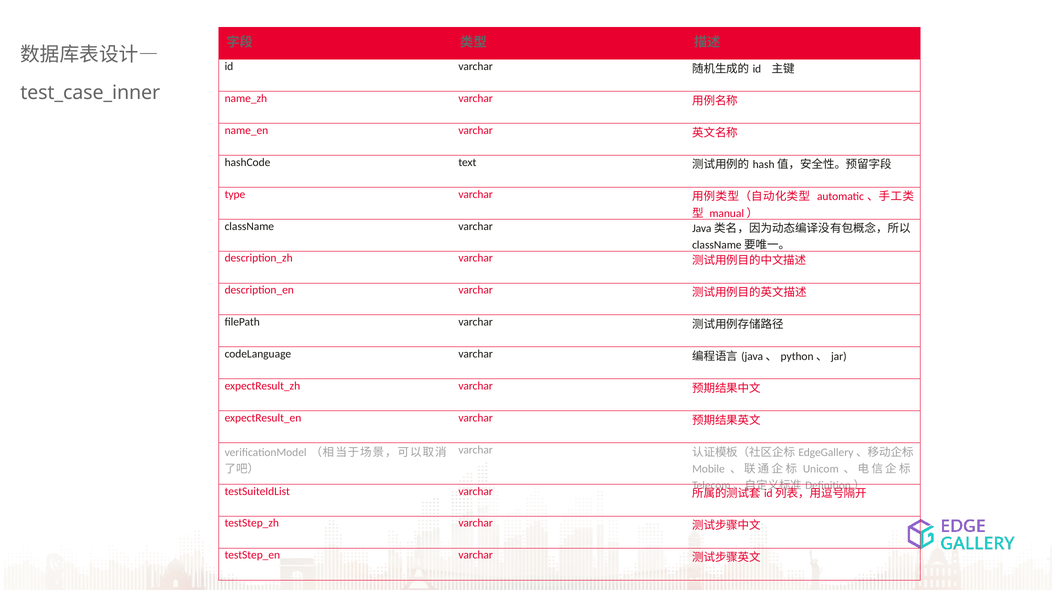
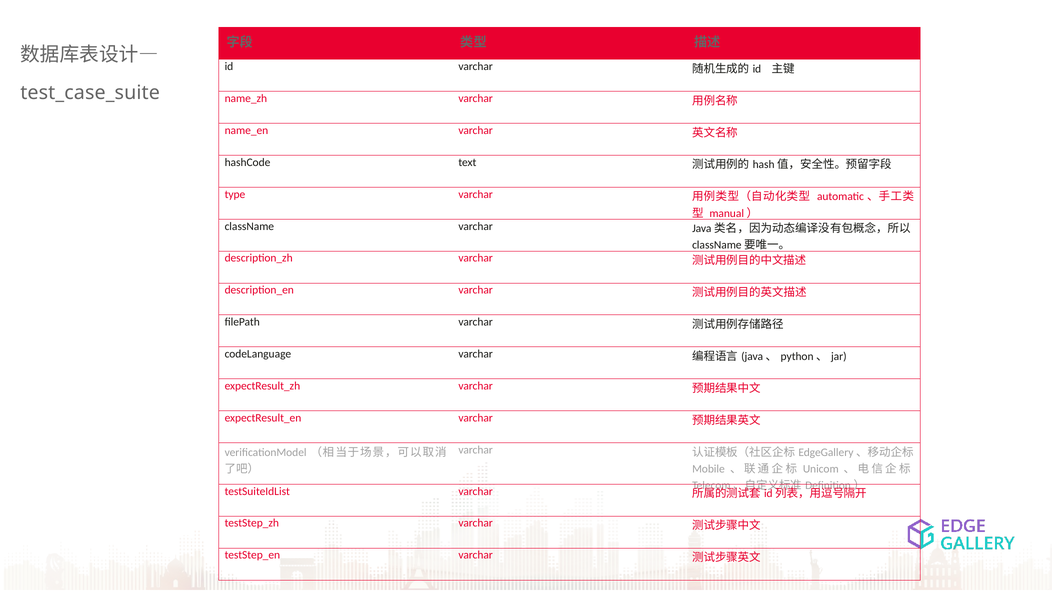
test_case_inner: test_case_inner -> test_case_suite
